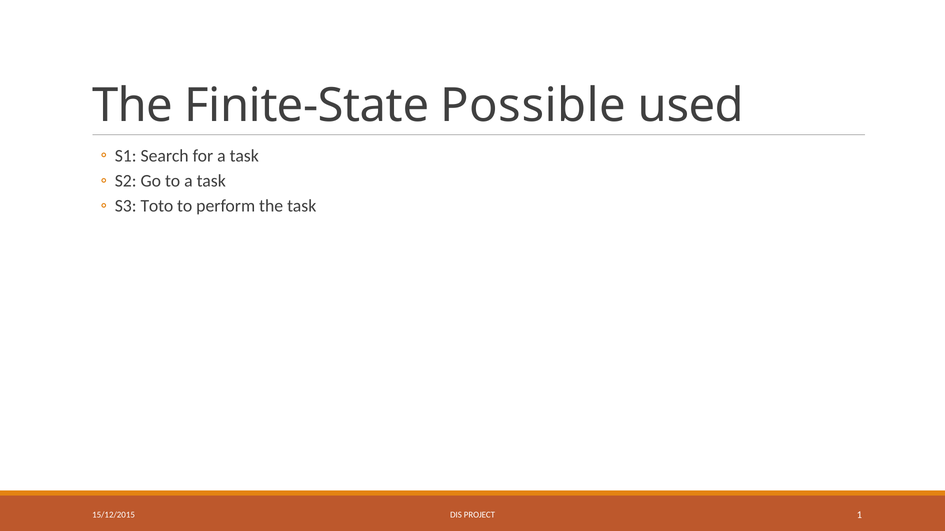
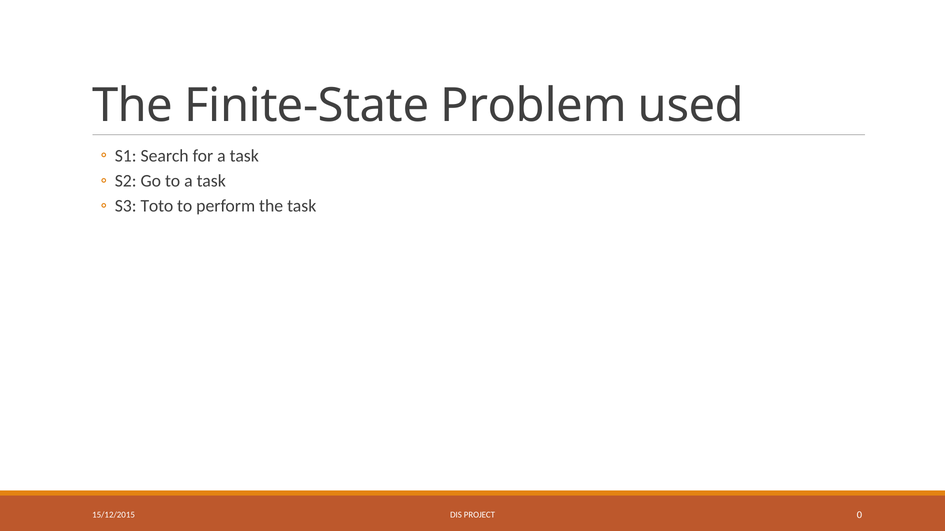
Possible: Possible -> Problem
1: 1 -> 0
